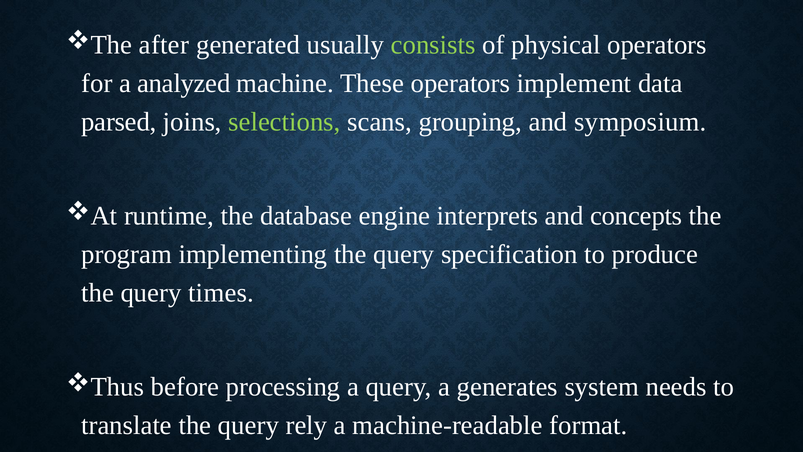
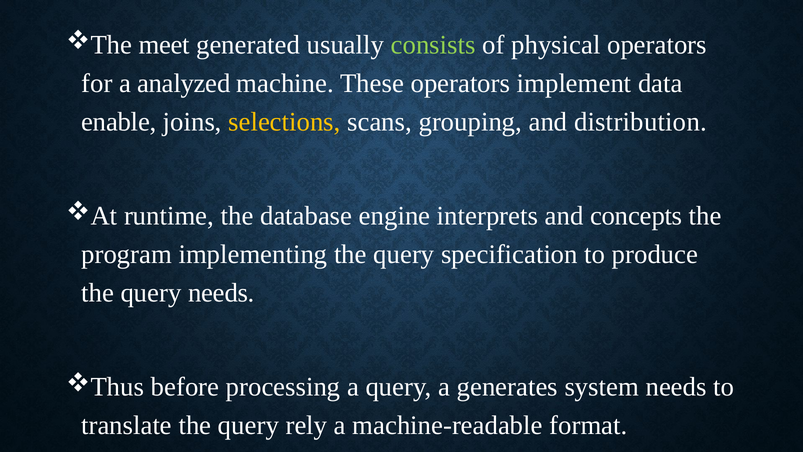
after: after -> meet
parsed: parsed -> enable
selections colour: light green -> yellow
symposium: symposium -> distribution
query times: times -> needs
